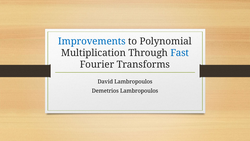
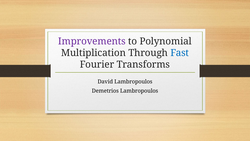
Improvements colour: blue -> purple
